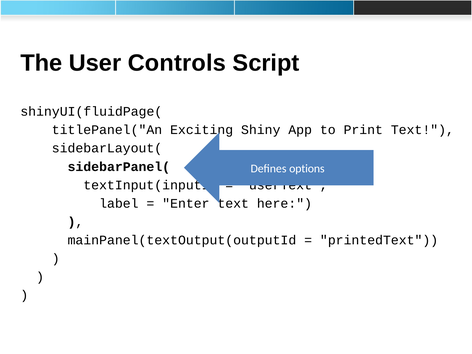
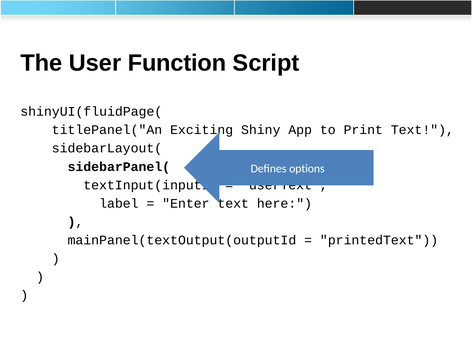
Controls: Controls -> Function
